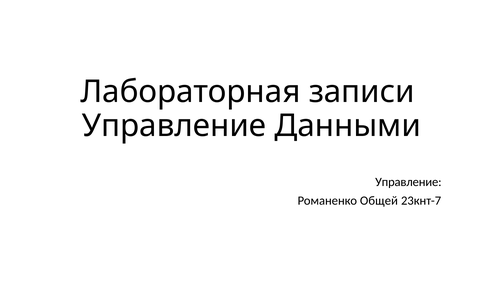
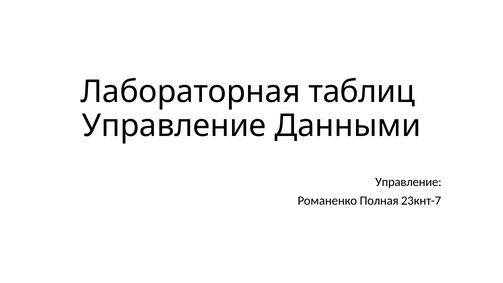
записи: записи -> таблиц
Общей: Общей -> Полная
